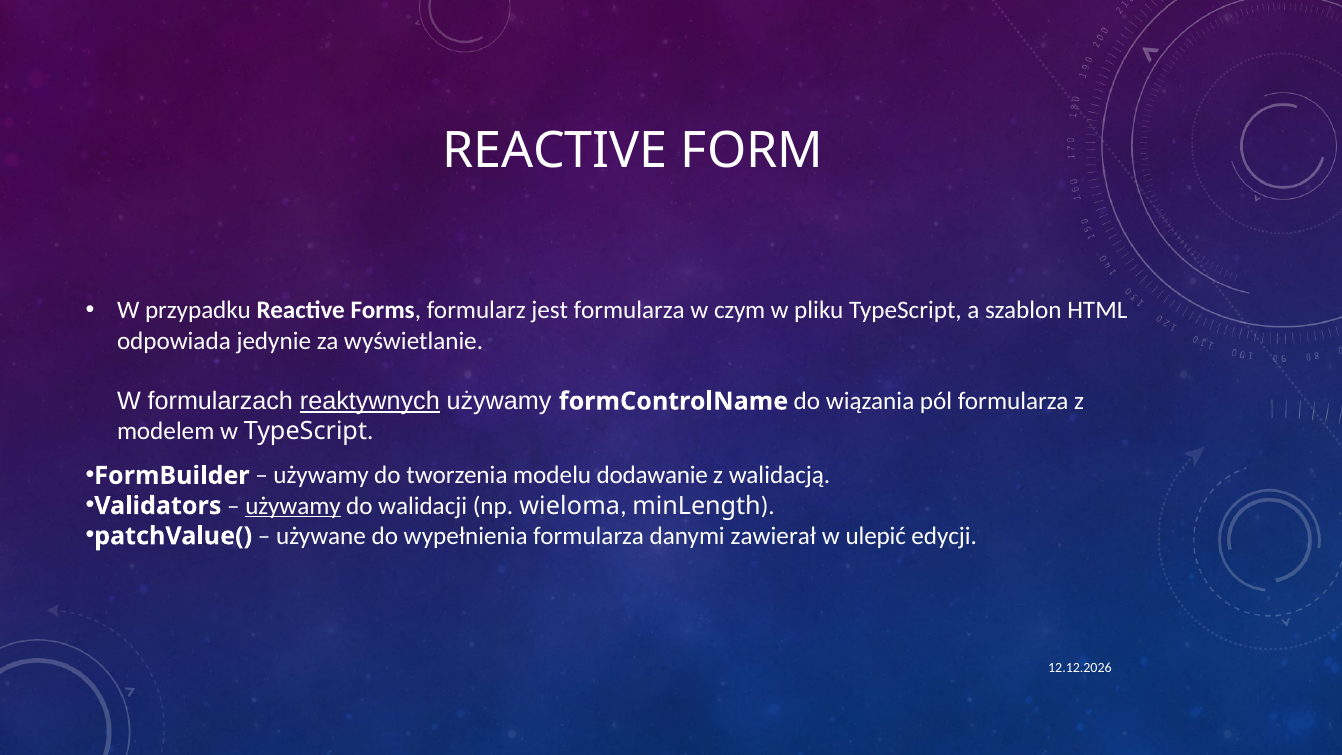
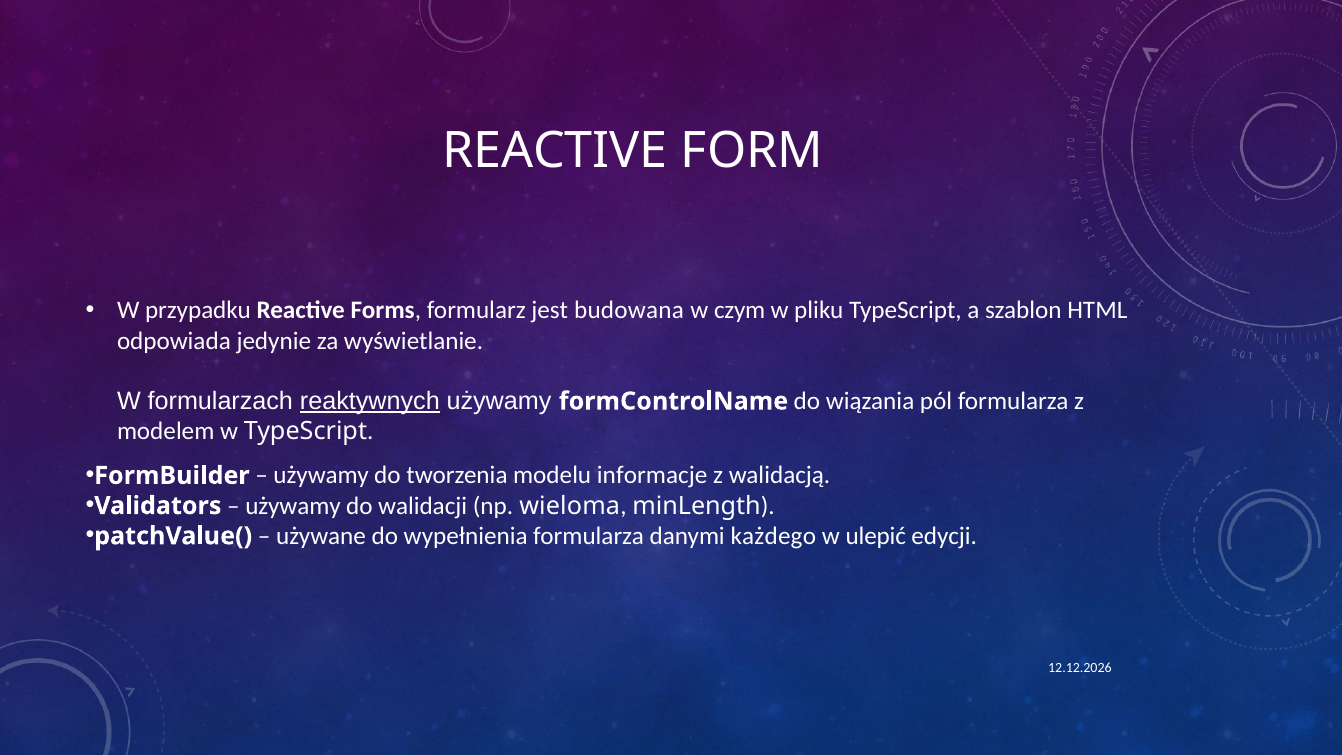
jest formularza: formularza -> budowana
dodawanie: dodawanie -> informacje
używamy at (293, 506) underline: present -> none
zawierał: zawierał -> każdego
